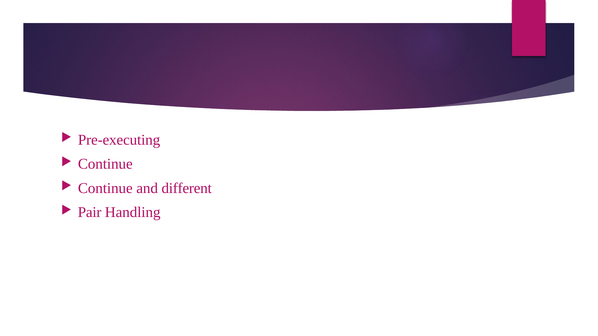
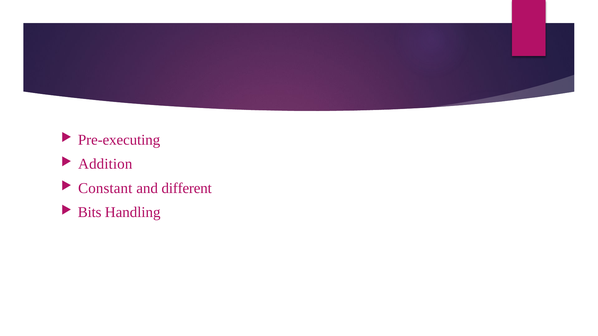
Continue at (105, 164): Continue -> Addition
Continue at (105, 188): Continue -> Constant
Pair: Pair -> Bits
